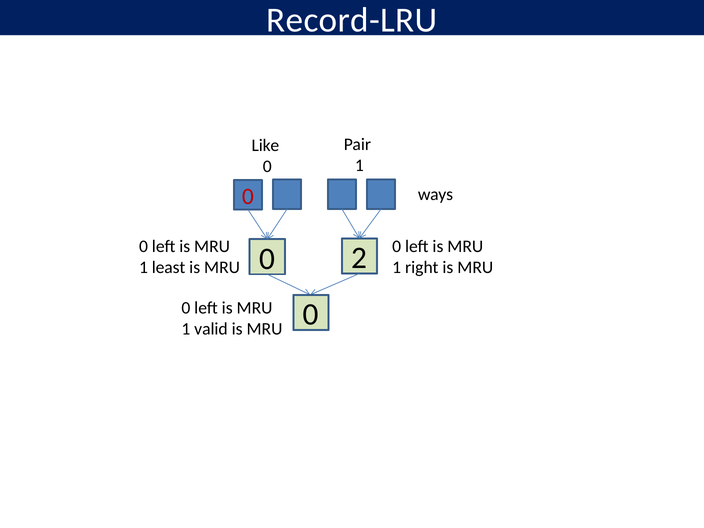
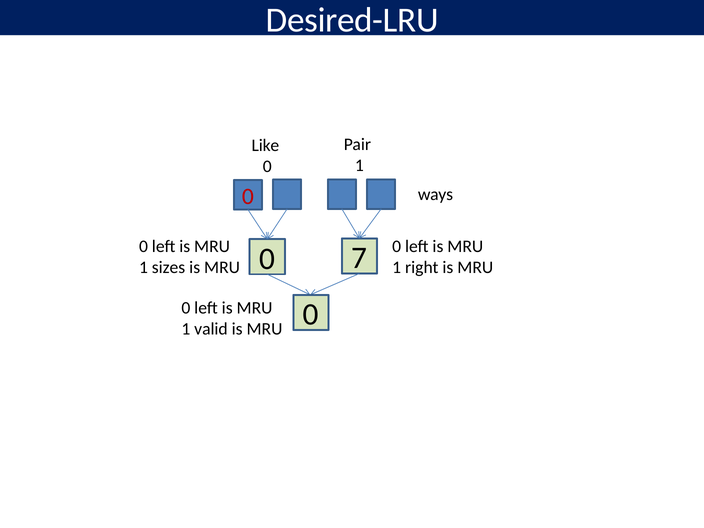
Record-LRU: Record-LRU -> Desired-LRU
2: 2 -> 7
least: least -> sizes
